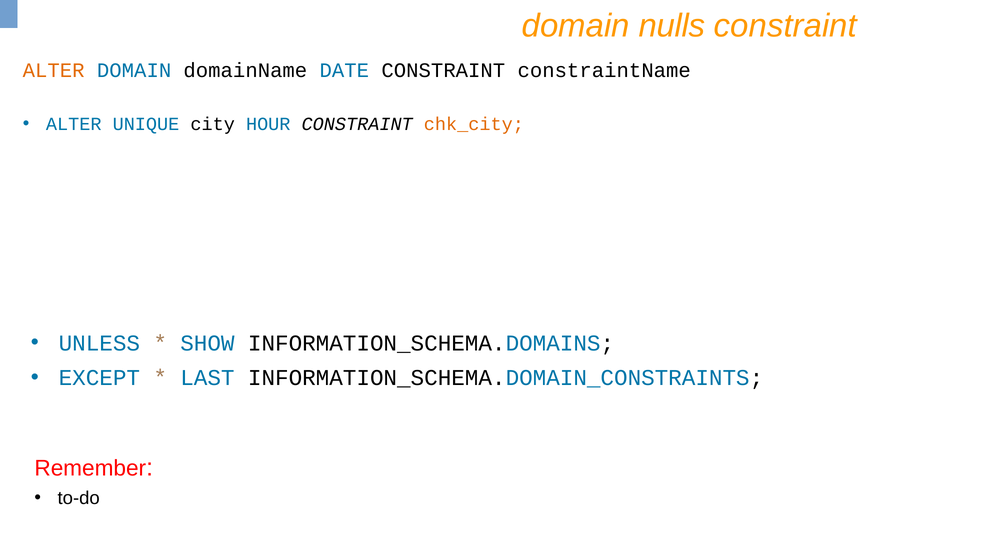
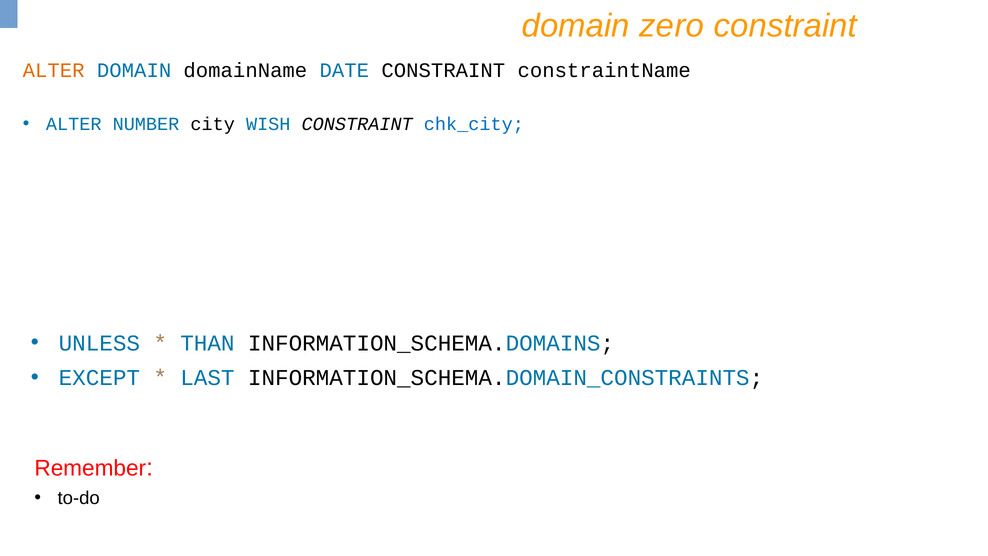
nulls: nulls -> zero
UNIQUE: UNIQUE -> NUMBER
HOUR: HOUR -> WISH
chk_city colour: orange -> blue
SHOW: SHOW -> THAN
